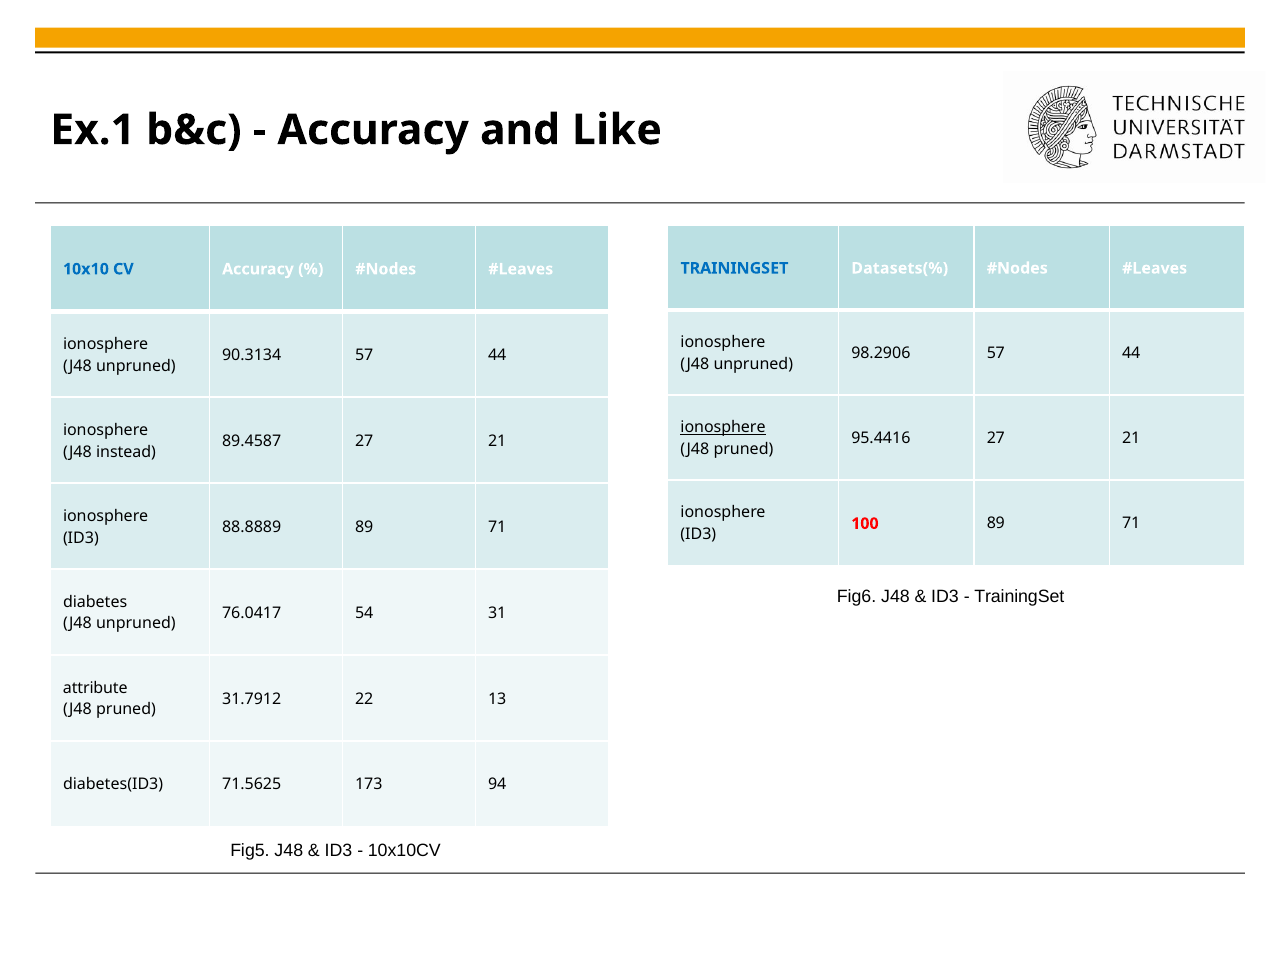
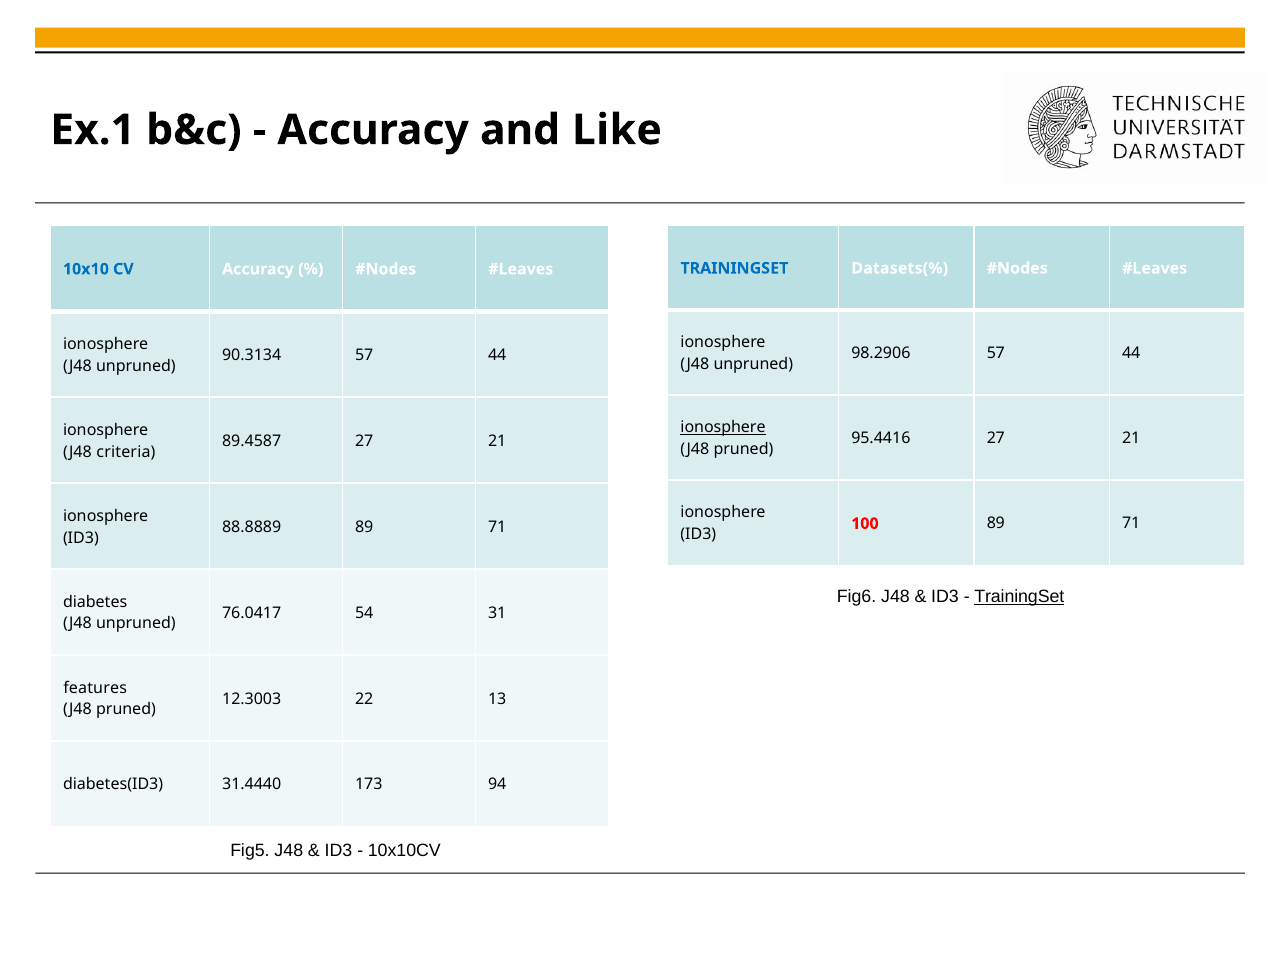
instead: instead -> criteria
TrainingSet at (1019, 597) underline: none -> present
attribute: attribute -> features
31.7912: 31.7912 -> 12.3003
71.5625: 71.5625 -> 31.4440
